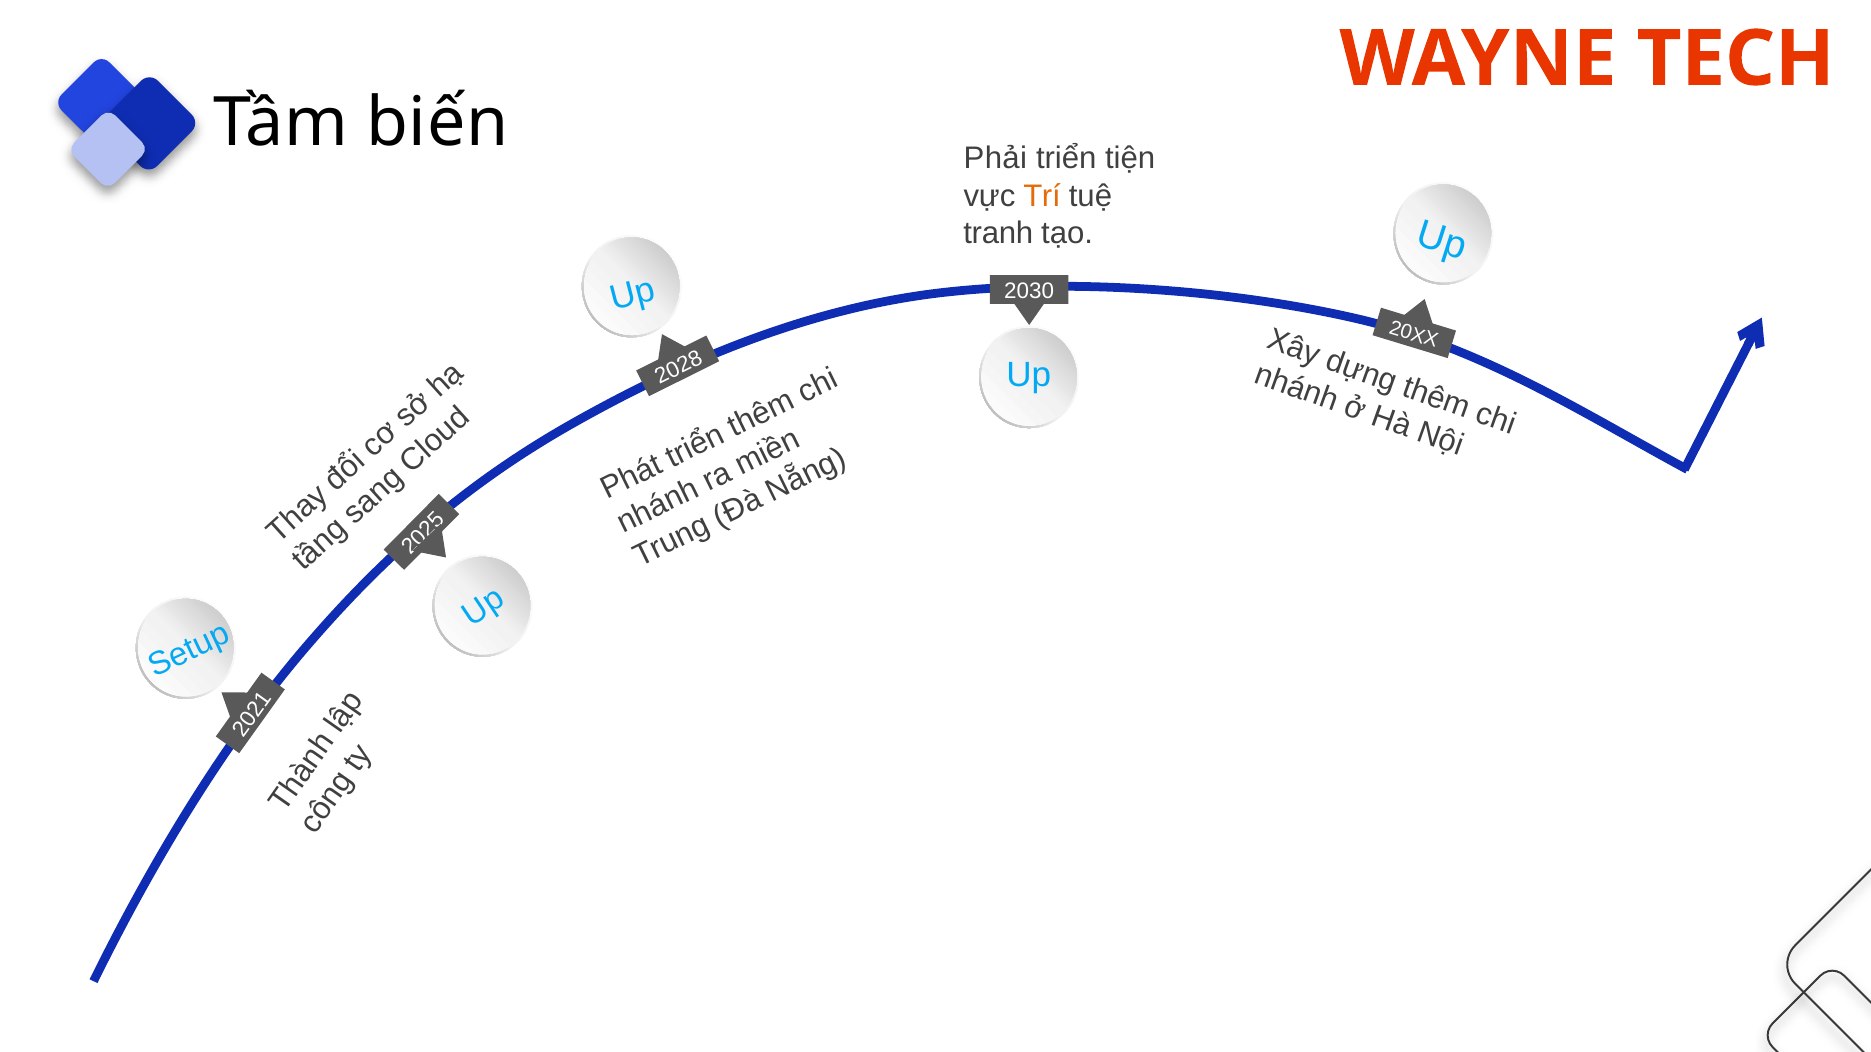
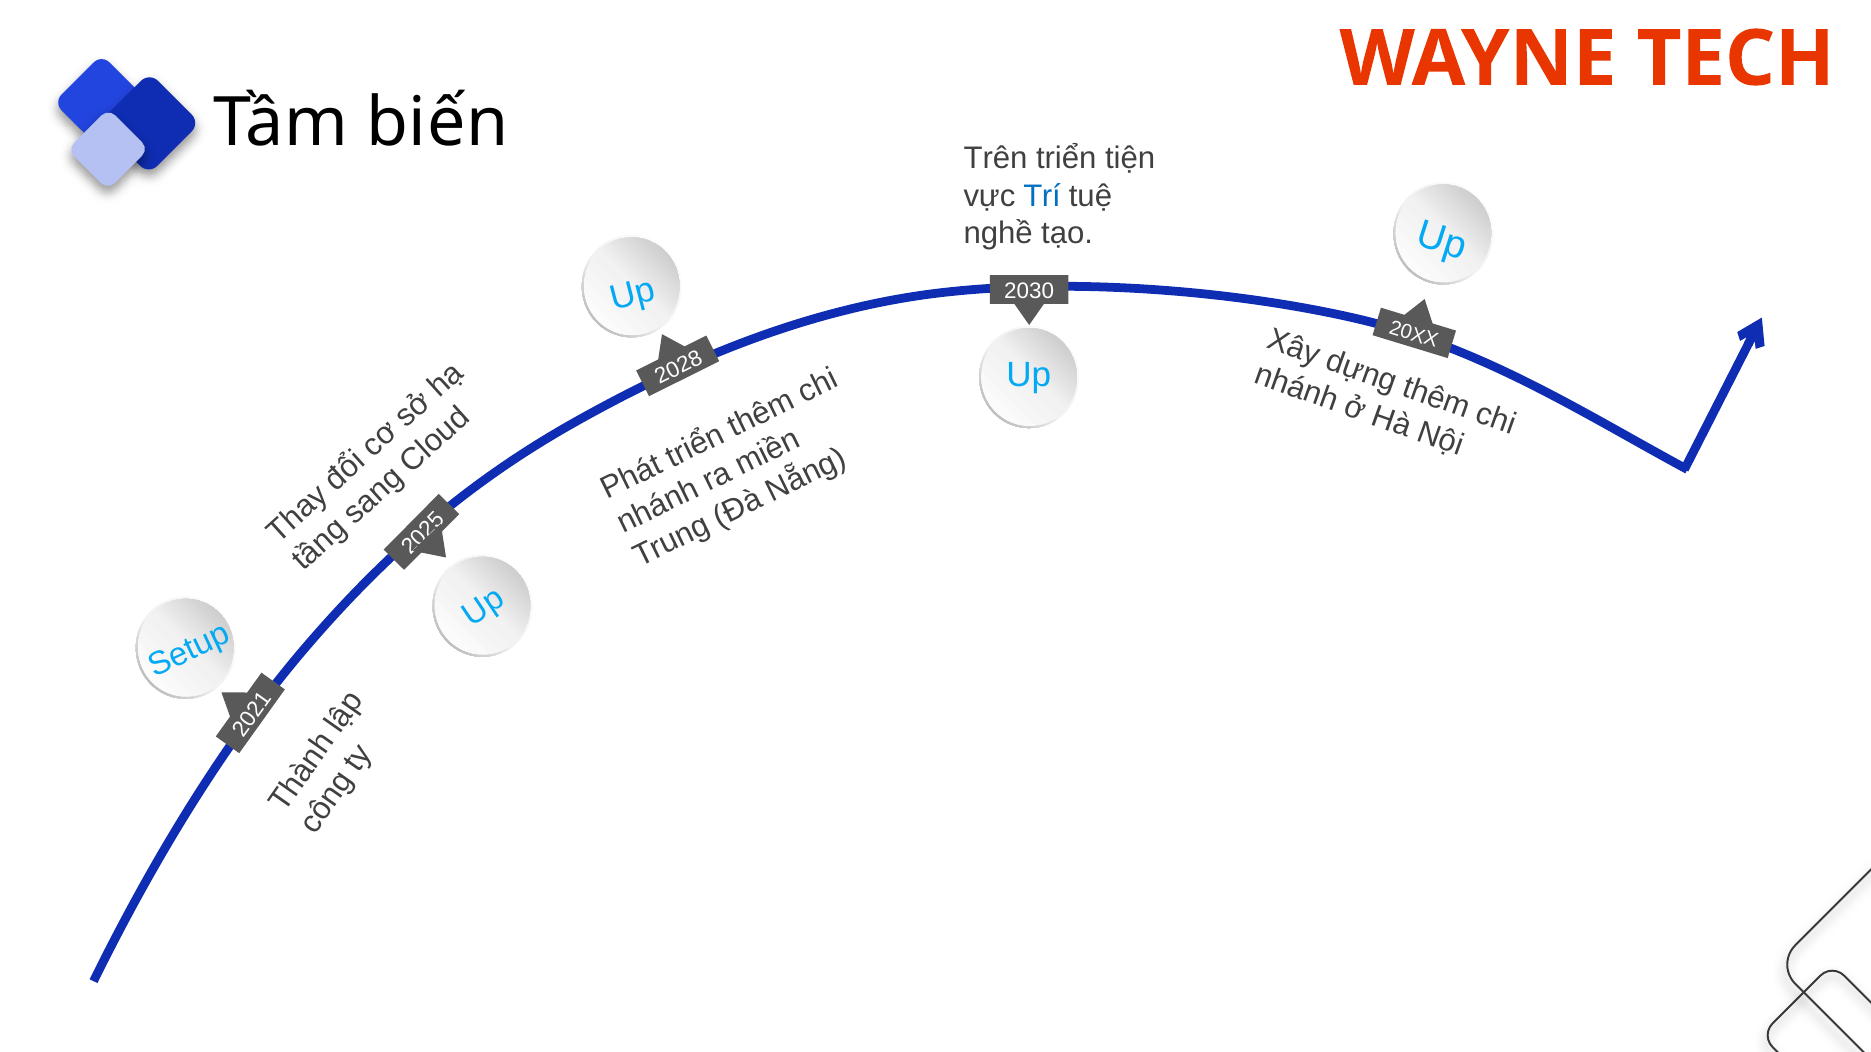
Phải: Phải -> Trên
Trí colour: orange -> blue
tranh: tranh -> nghề
